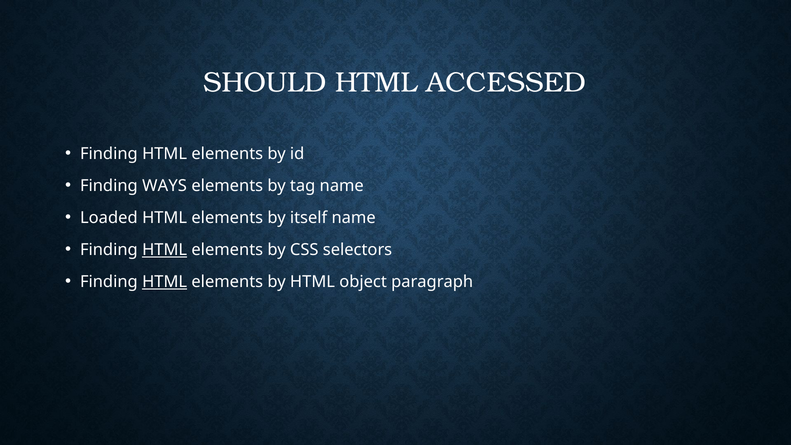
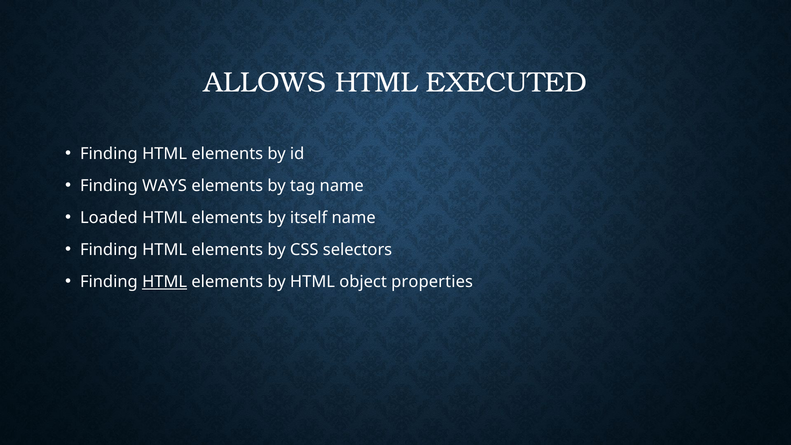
SHOULD: SHOULD -> ALLOWS
ACCESSED: ACCESSED -> EXECUTED
HTML at (165, 250) underline: present -> none
paragraph: paragraph -> properties
